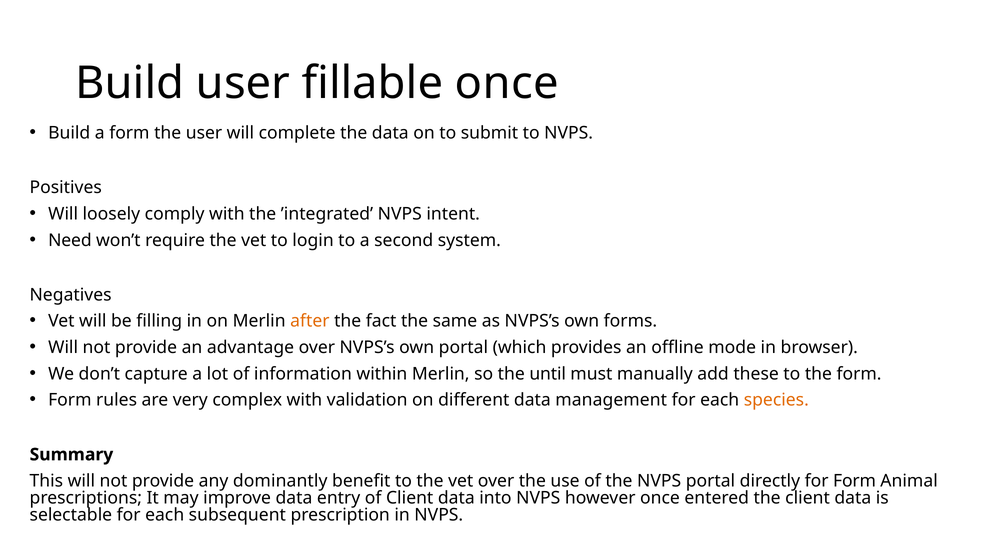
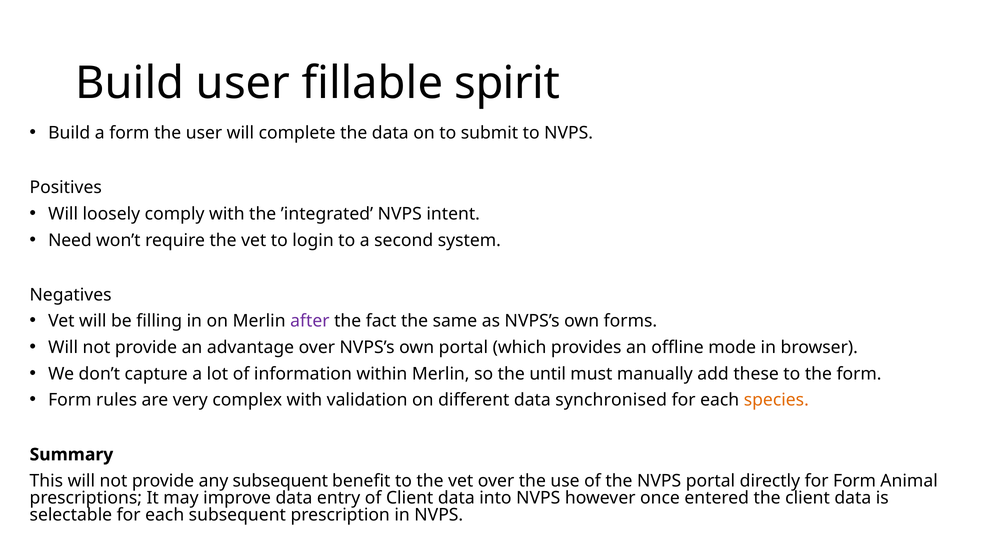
fillable once: once -> spirit
after colour: orange -> purple
management: management -> synchronised
any dominantly: dominantly -> subsequent
